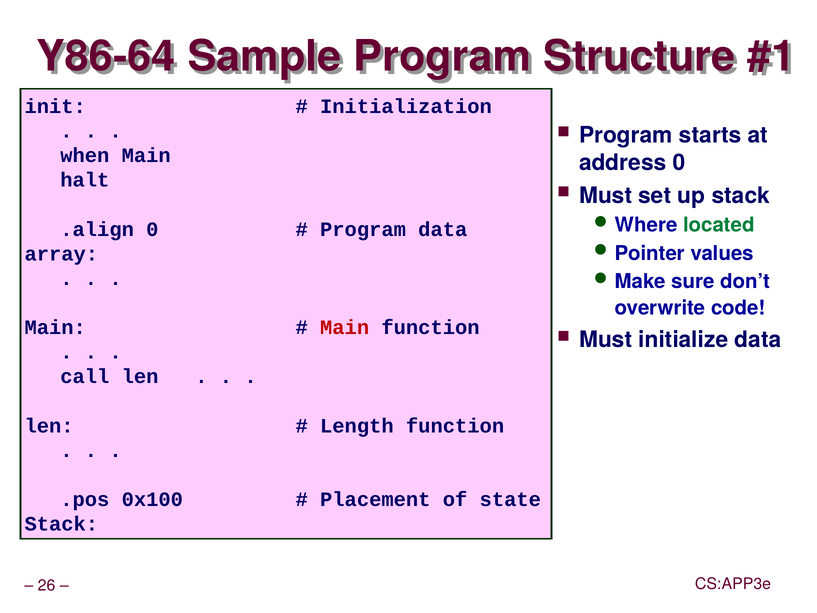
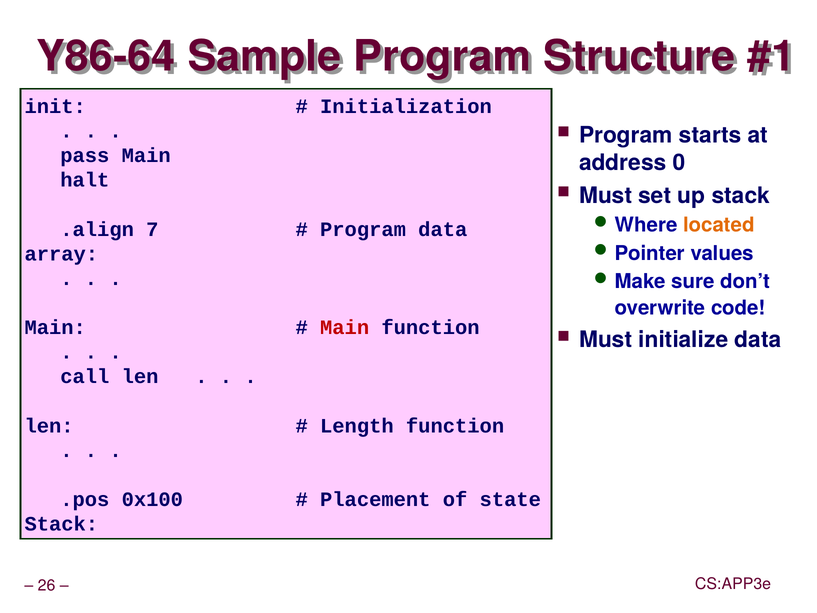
when: when -> pass
located colour: green -> orange
.align 0: 0 -> 7
